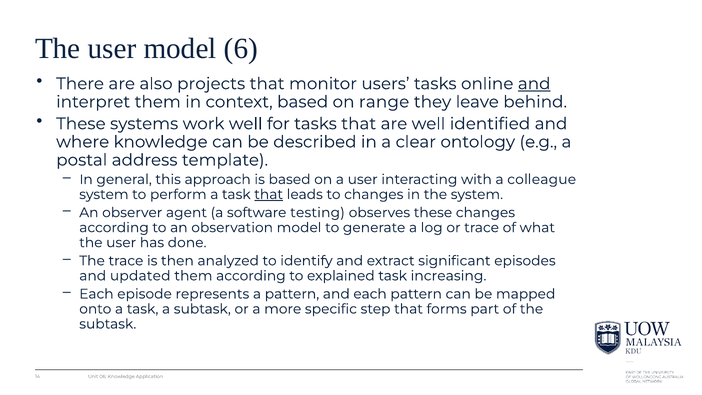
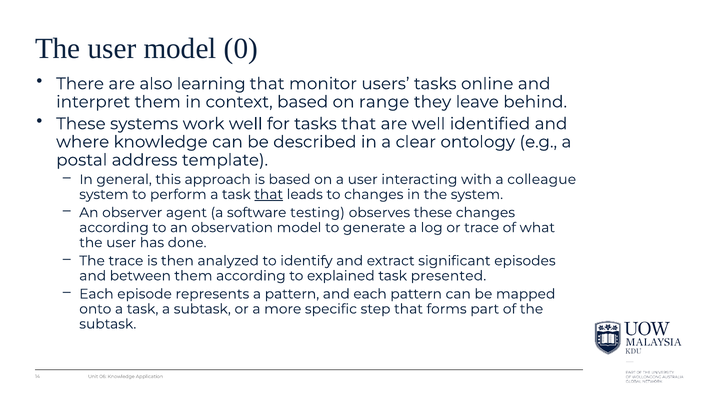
6: 6 -> 0
projects: projects -> learning
and at (534, 84) underline: present -> none
updated: updated -> between
increasing: increasing -> presented
